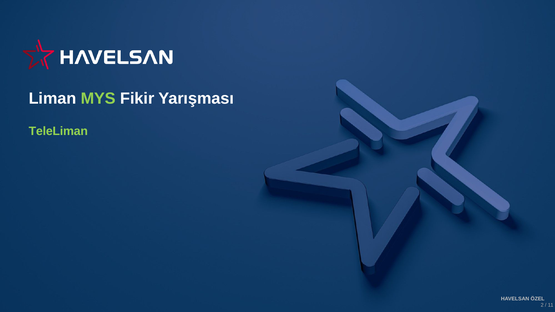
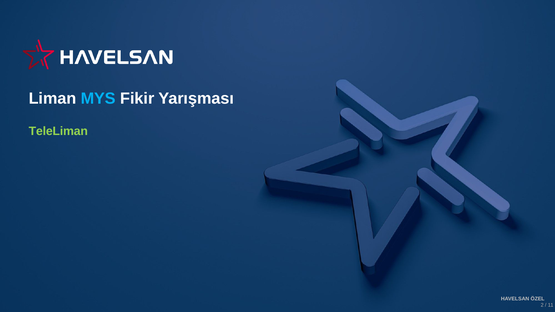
MYS colour: light green -> light blue
